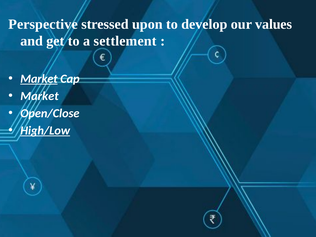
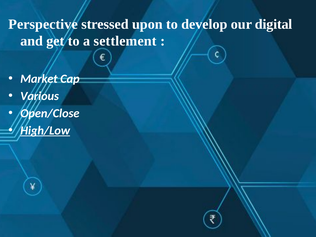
values: values -> digital
Market at (39, 79) underline: present -> none
Market at (39, 96): Market -> Various
